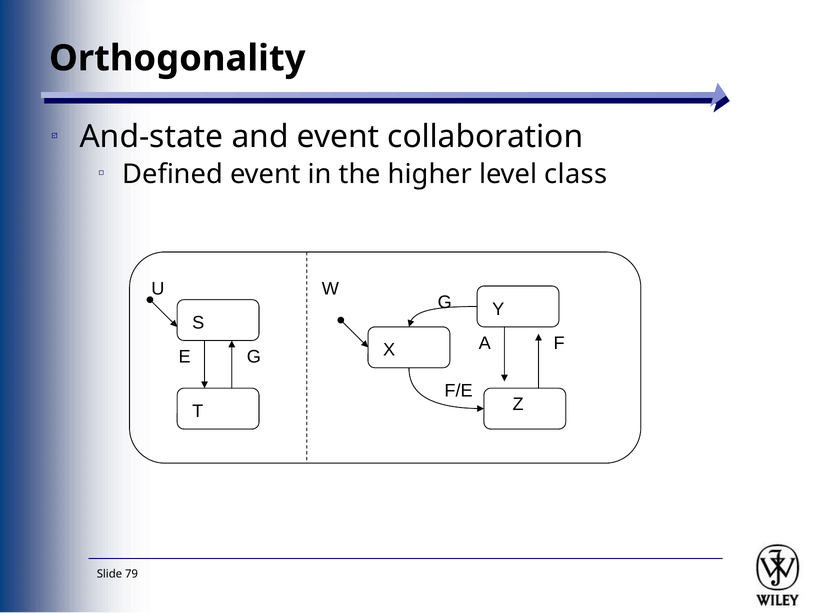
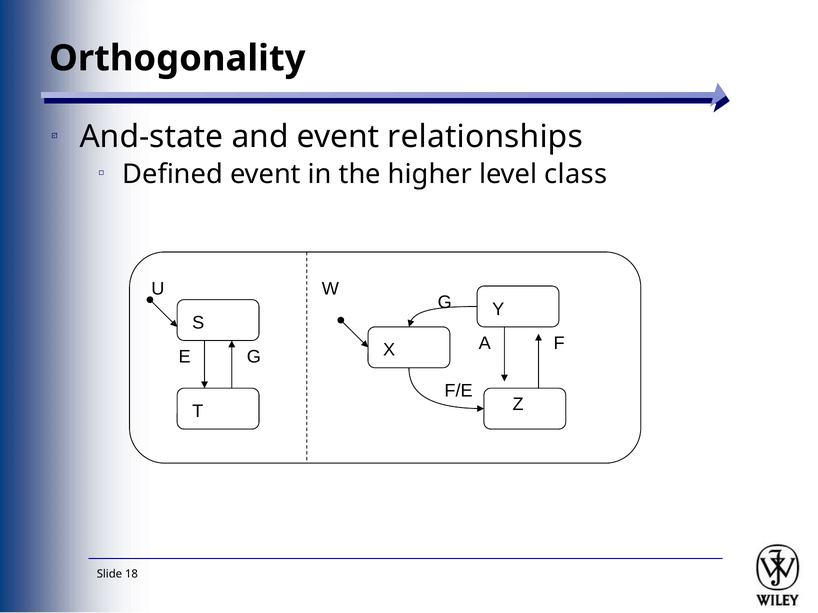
collaboration: collaboration -> relationships
79: 79 -> 18
